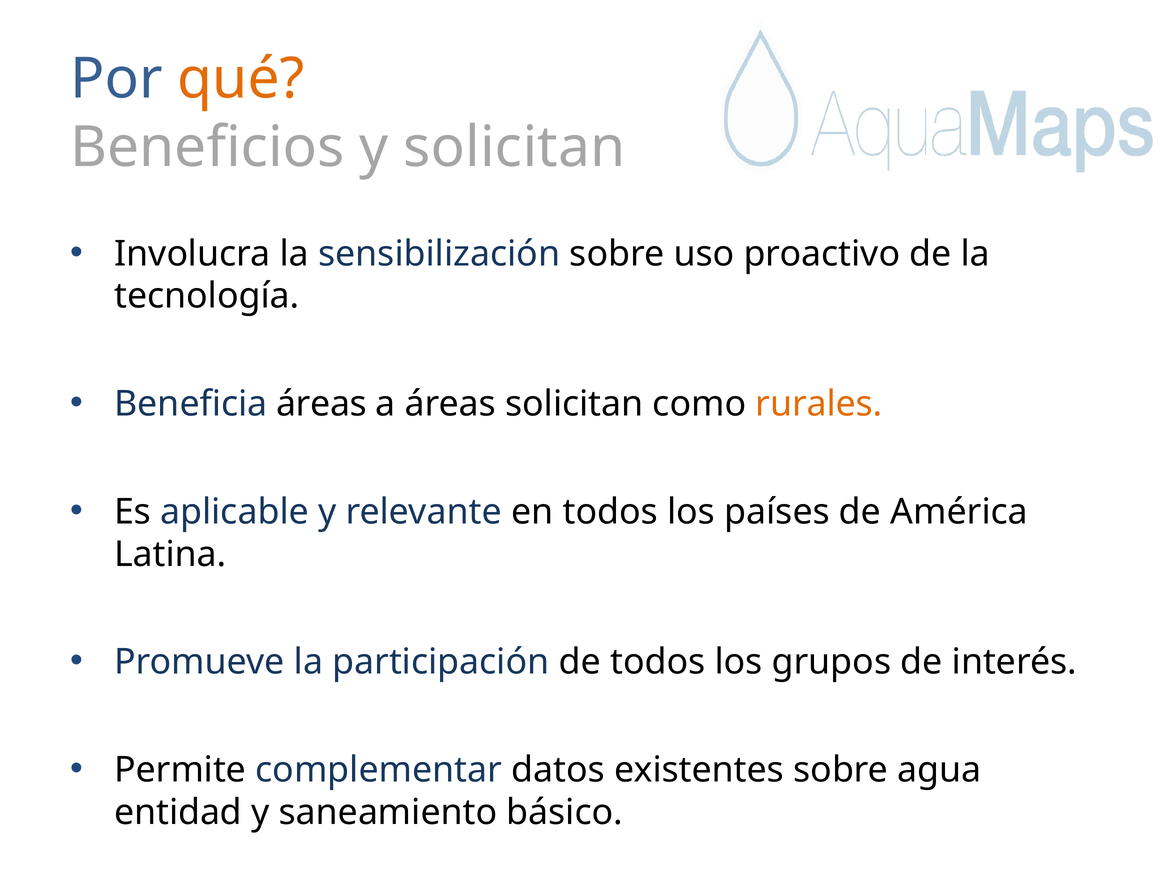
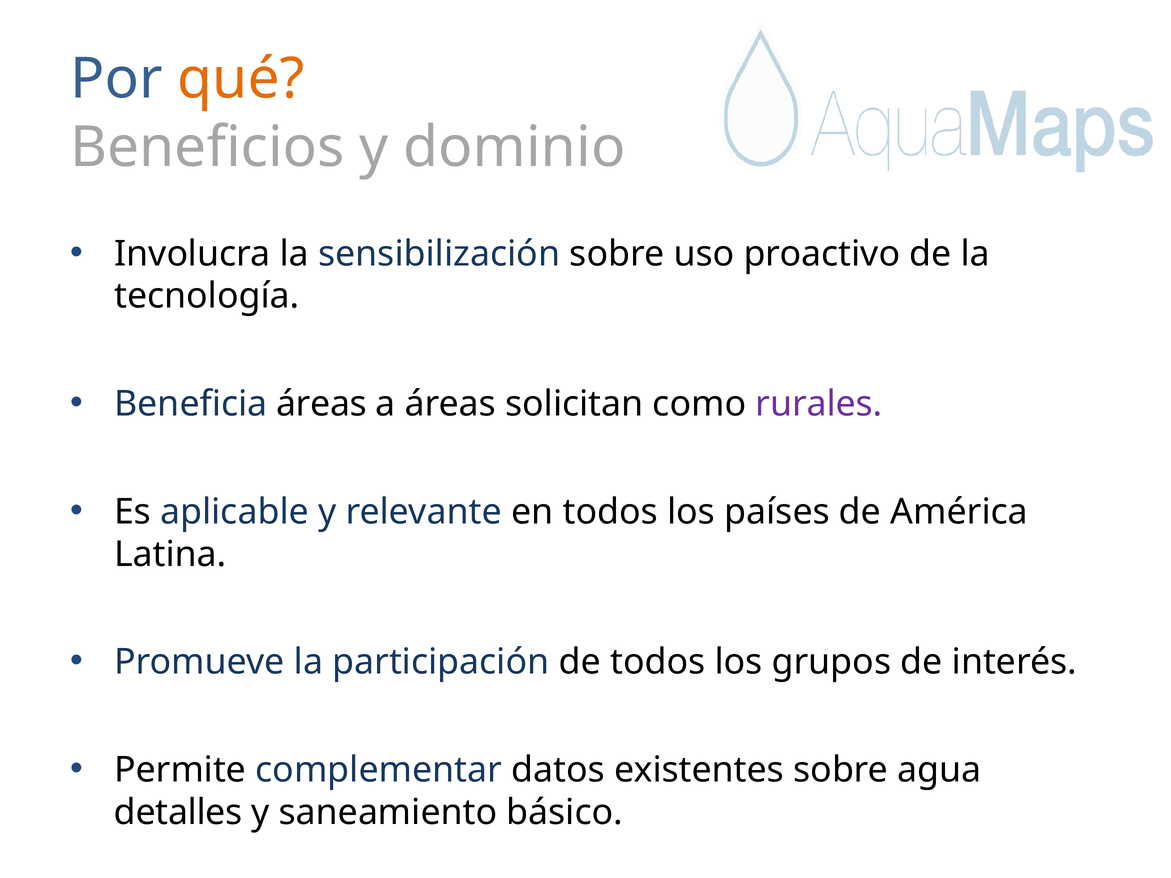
y solicitan: solicitan -> dominio
rurales colour: orange -> purple
entidad: entidad -> detalles
